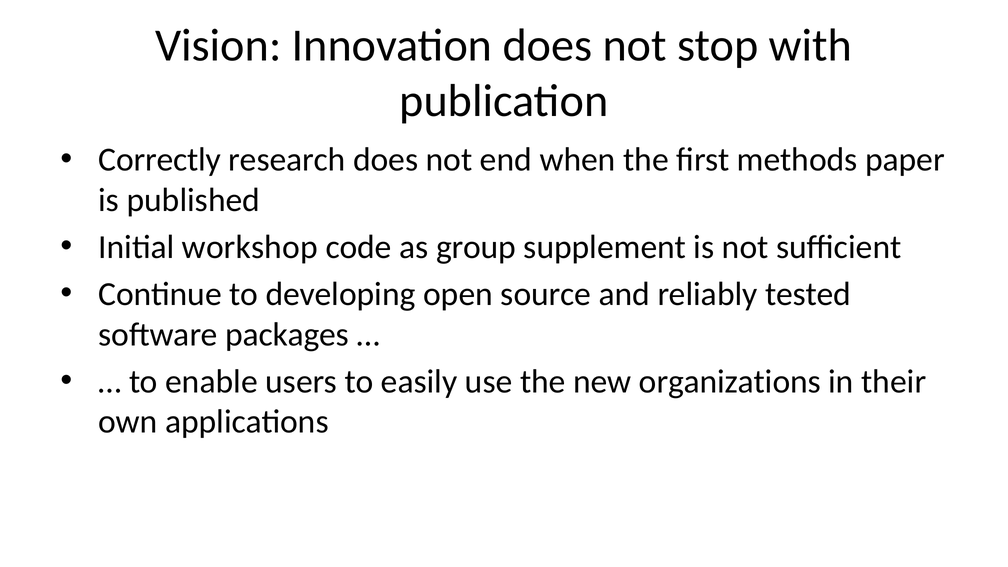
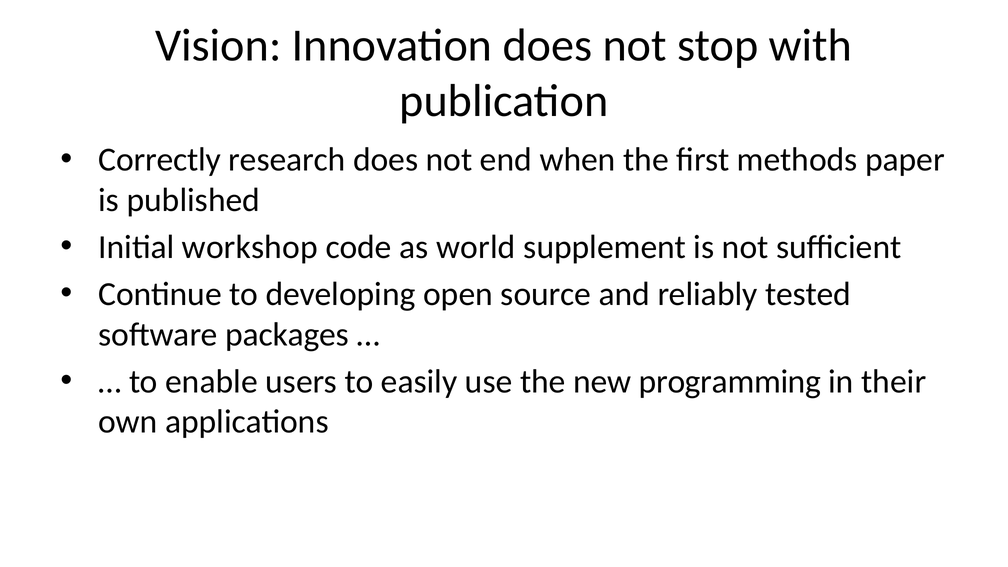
group: group -> world
organizations: organizations -> programming
